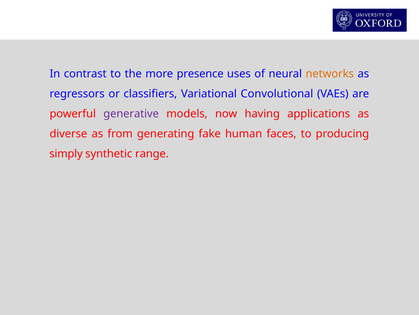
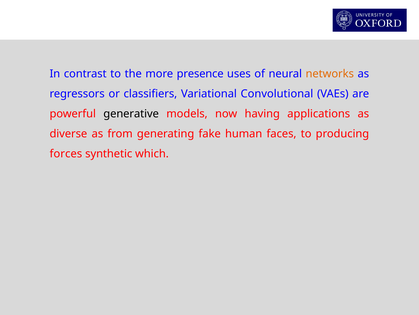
generative colour: purple -> black
simply: simply -> forces
range: range -> which
